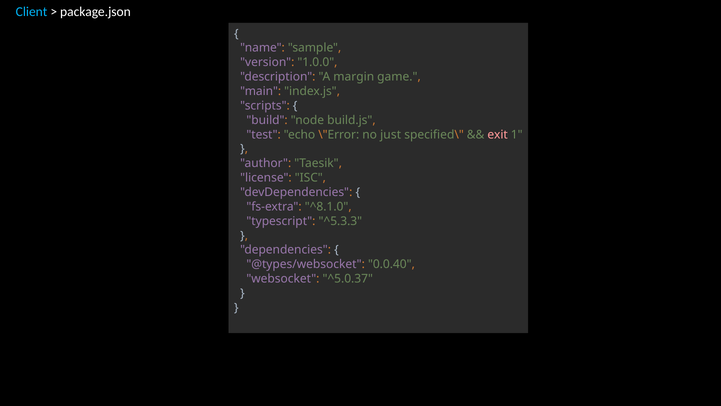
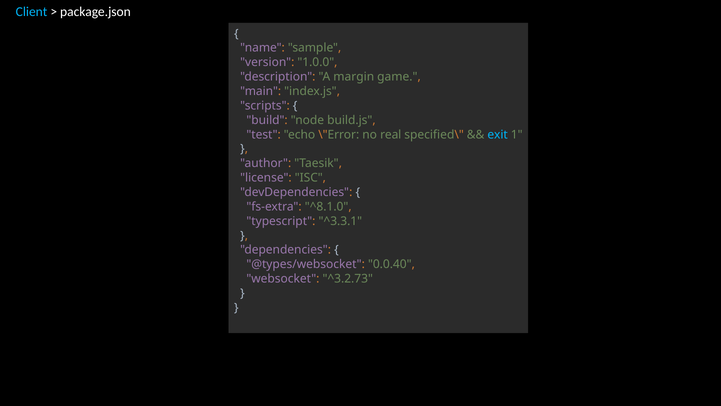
just: just -> real
exit colour: pink -> light blue
^5.3.3: ^5.3.3 -> ^3.3.1
^5.0.37: ^5.0.37 -> ^3.2.73
